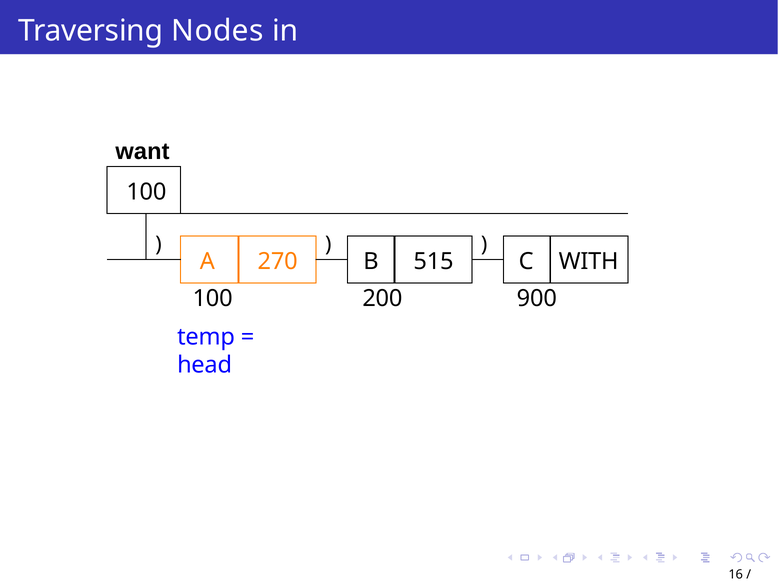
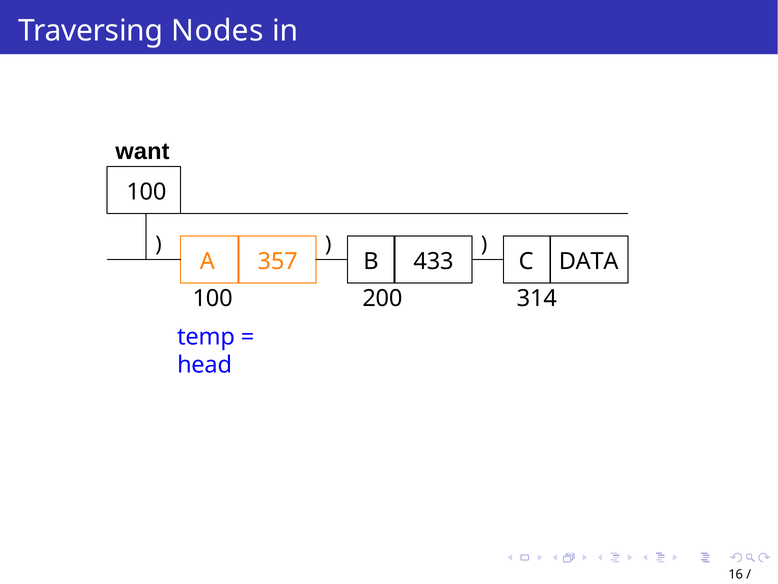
WITH: WITH -> DATA
270: 270 -> 357
515: 515 -> 433
900: 900 -> 314
